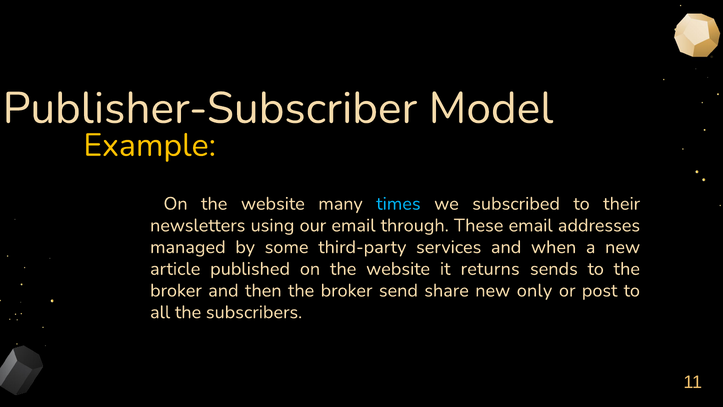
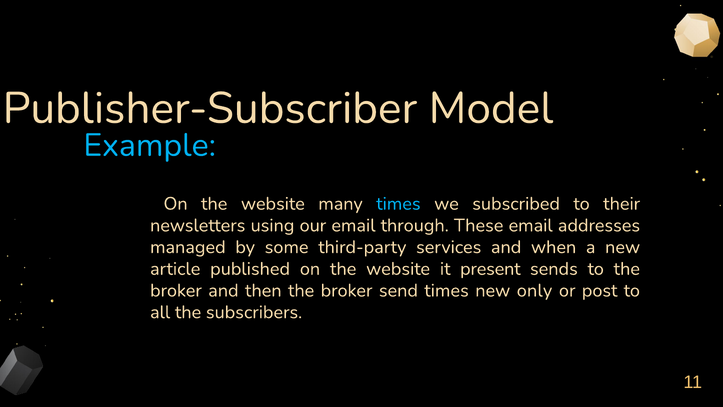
Example colour: yellow -> light blue
returns: returns -> present
send share: share -> times
